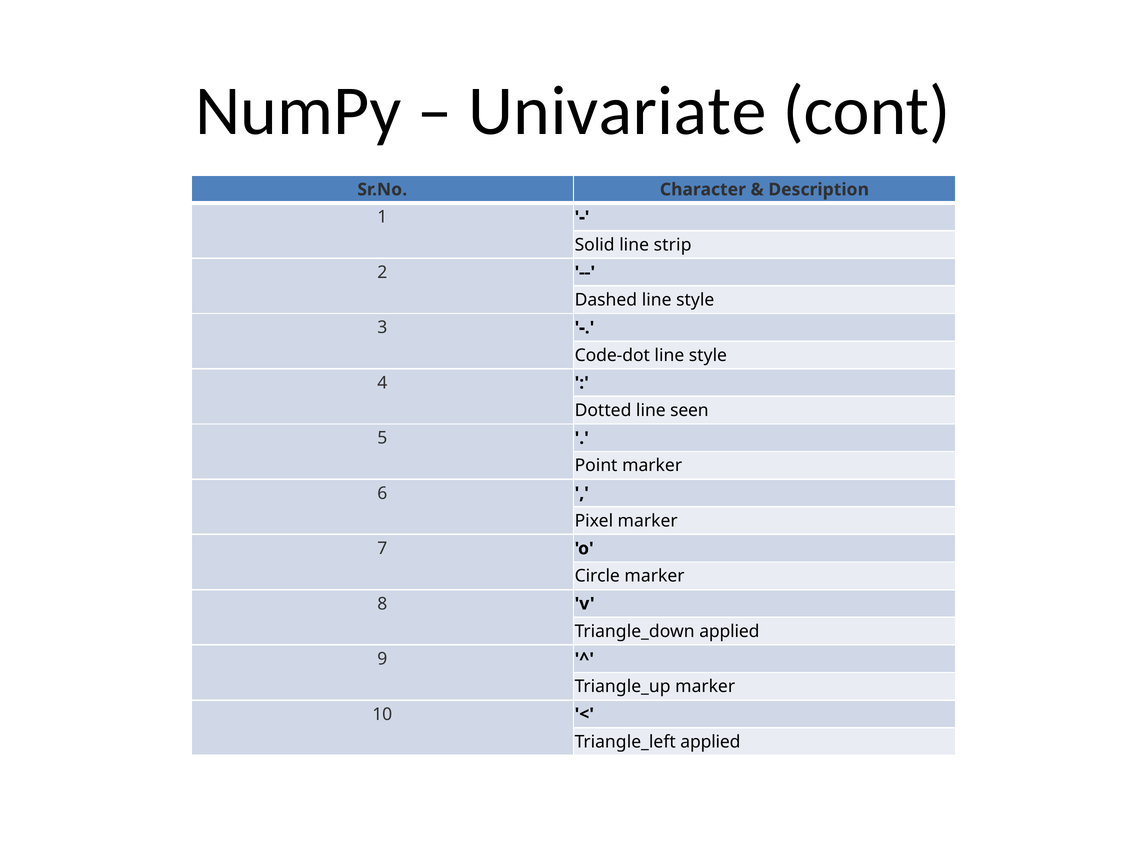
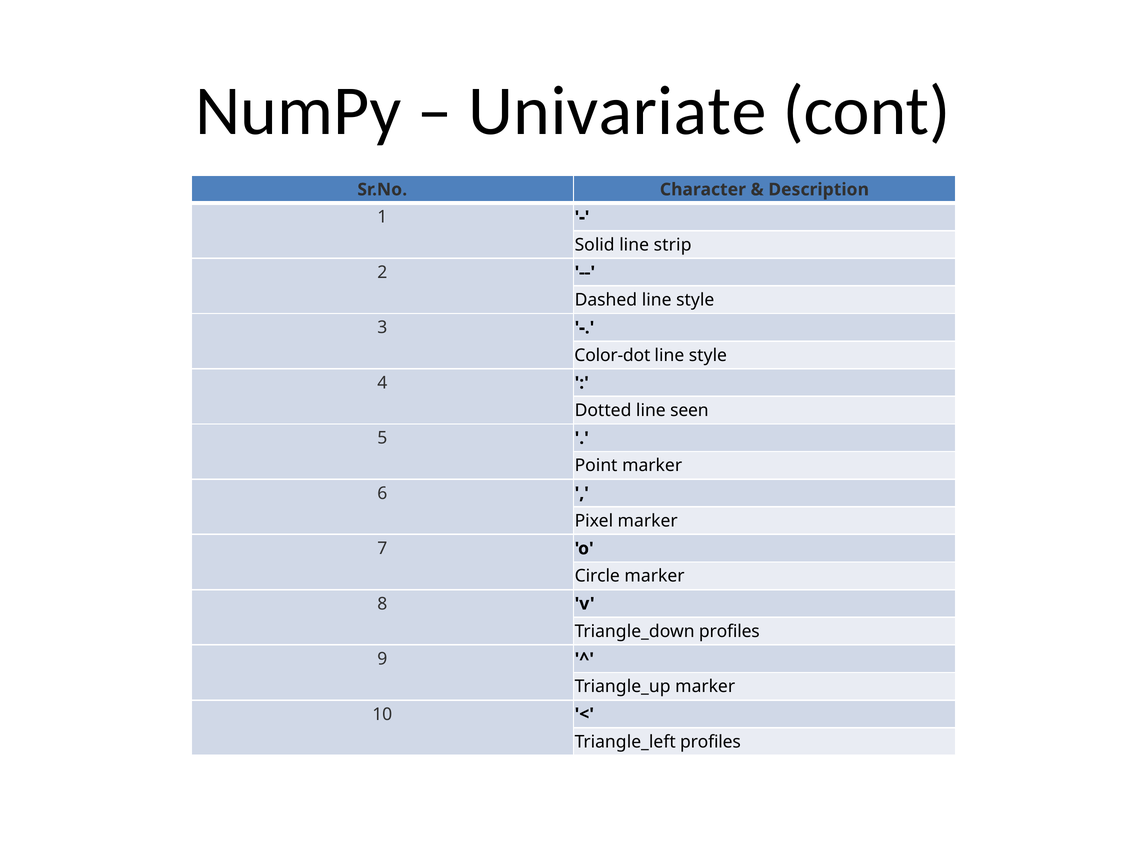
Code-dot: Code-dot -> Color-dot
applied at (729, 631): applied -> profiles
applied at (710, 741): applied -> profiles
